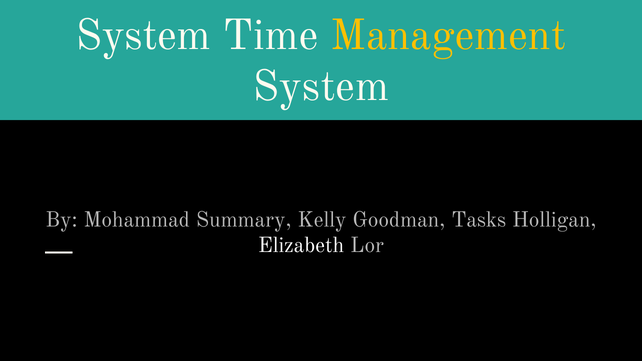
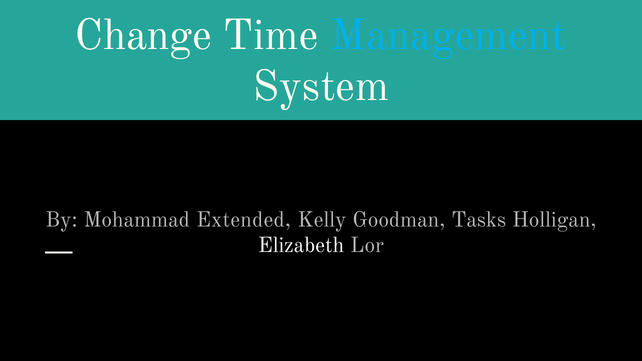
System at (143, 35): System -> Change
Management colour: yellow -> light blue
Summary: Summary -> Extended
